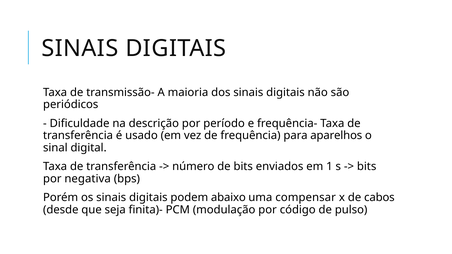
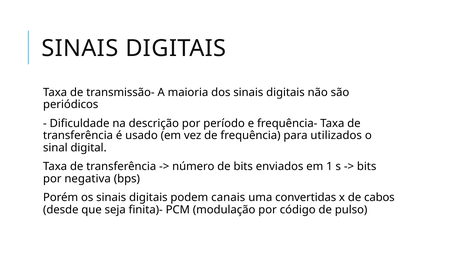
aparelhos: aparelhos -> utilizados
abaixo: abaixo -> canais
compensar: compensar -> convertidas
